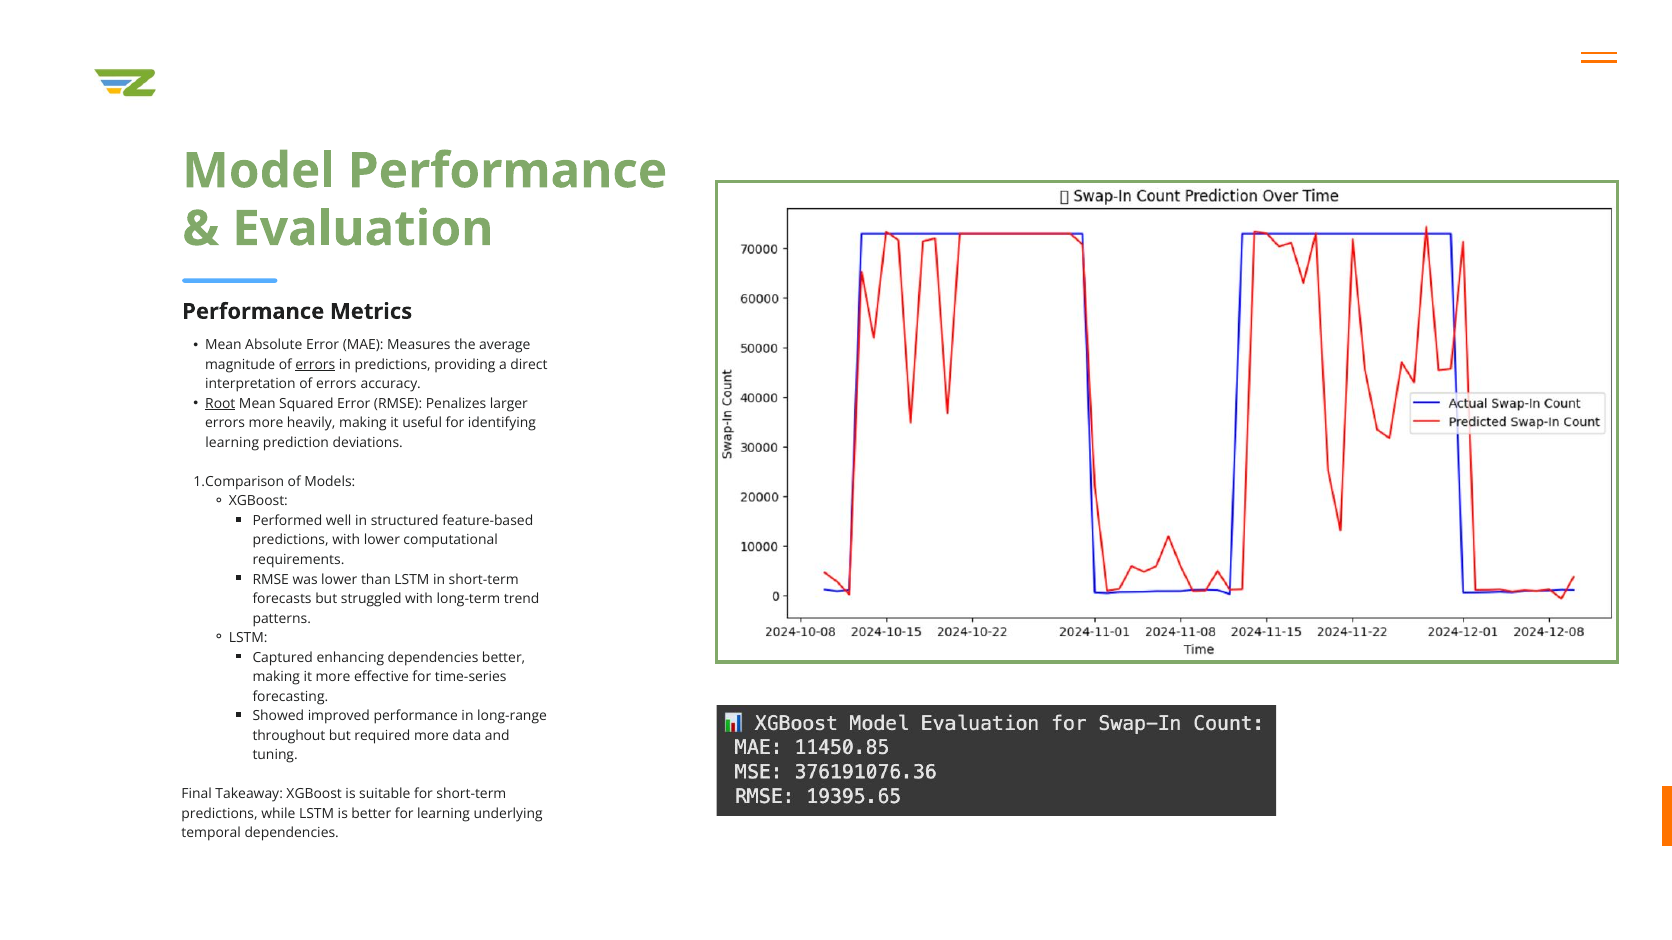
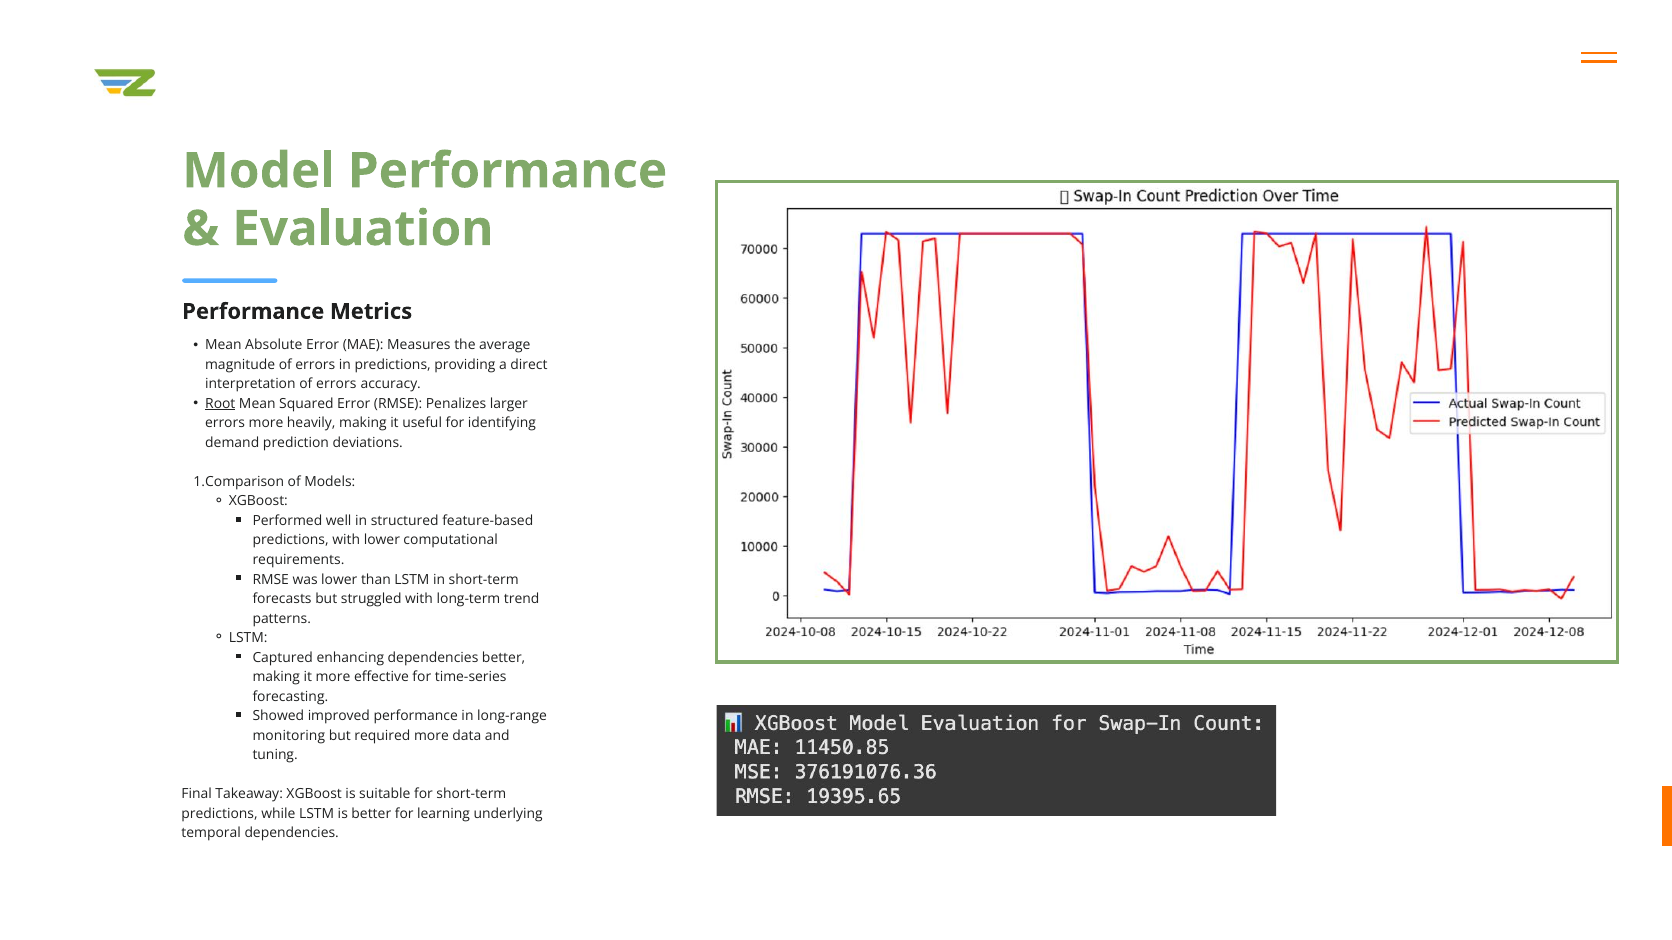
errors at (315, 365) underline: present -> none
learning at (232, 443): learning -> demand
throughout: throughout -> monitoring
